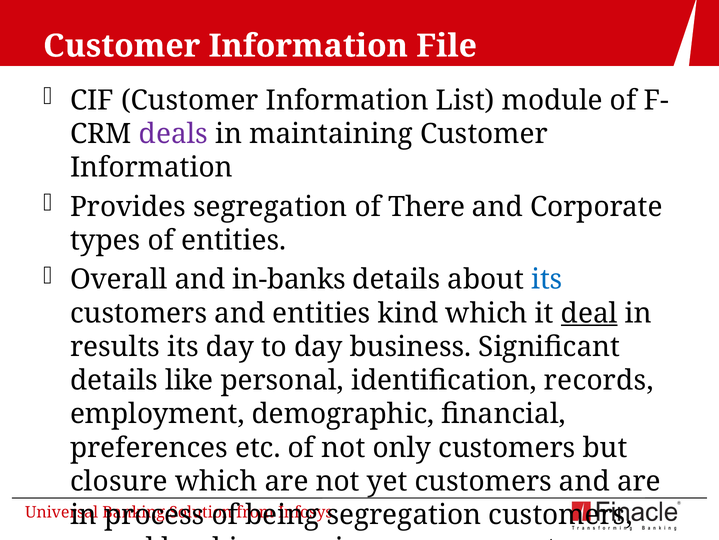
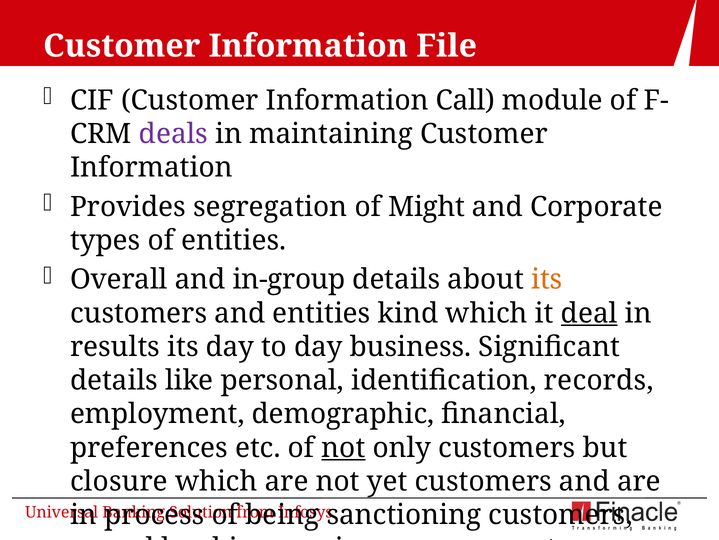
List: List -> Call
There: There -> Might
in-banks: in-banks -> in-group
its at (547, 279) colour: blue -> orange
not at (343, 447) underline: none -> present
segregation at (404, 514): segregation -> sanctioning
